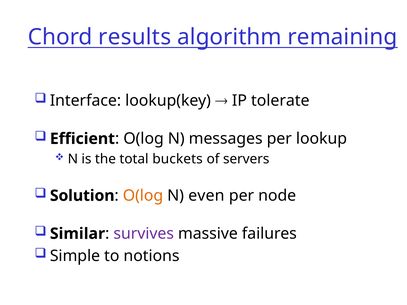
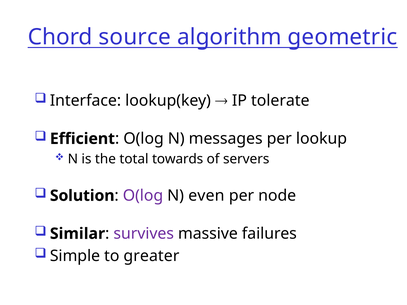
results: results -> source
remaining: remaining -> geometric
buckets: buckets -> towards
O(log at (143, 196) colour: orange -> purple
notions: notions -> greater
